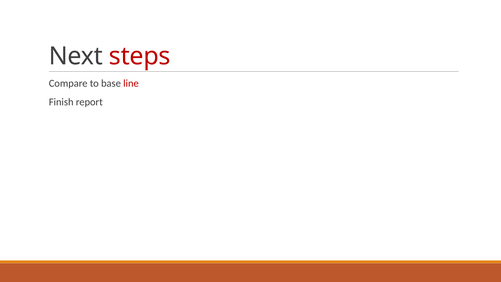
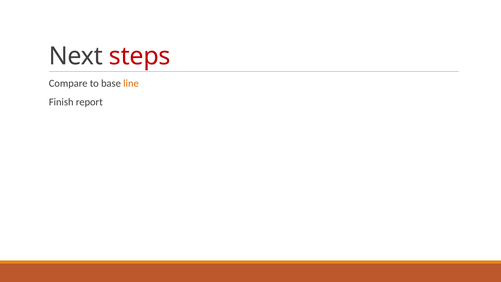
line colour: red -> orange
